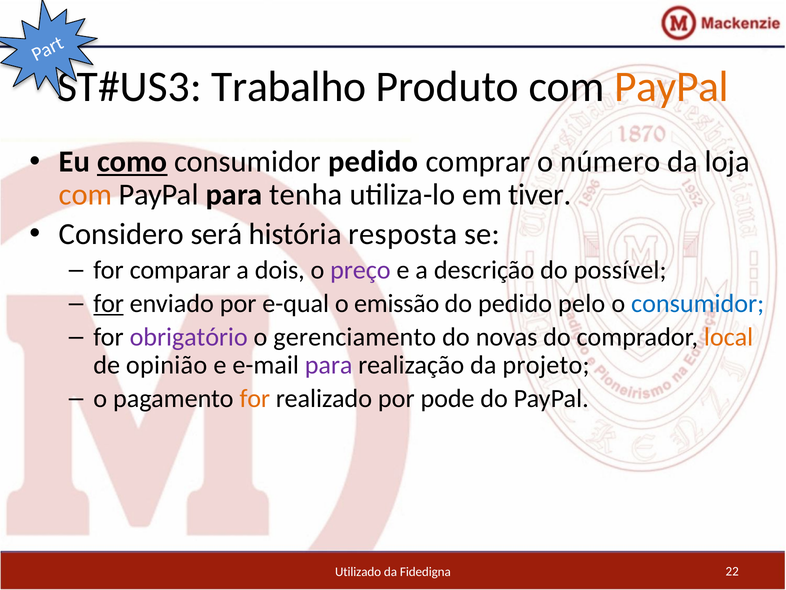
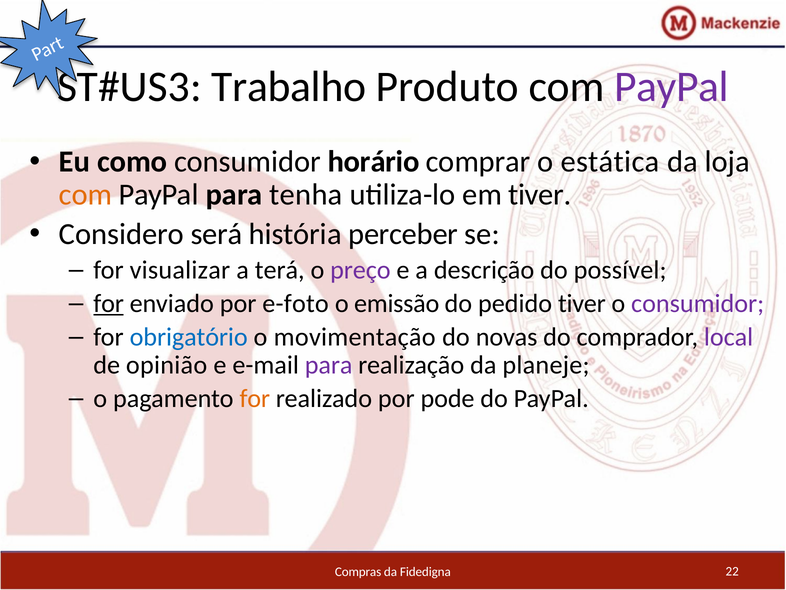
PayPal at (671, 87) colour: orange -> purple
como underline: present -> none
consumidor pedido: pedido -> horário
número: número -> estática
resposta: resposta -> perceber
comparar: comparar -> visualizar
dois: dois -> terá
e-qual: e-qual -> e-foto
pedido pelo: pelo -> tiver
consumidor at (698, 303) colour: blue -> purple
obrigatório colour: purple -> blue
gerenciamento: gerenciamento -> movimentação
local colour: orange -> purple
projeto: projeto -> planeje
Utilizado: Utilizado -> Compras
